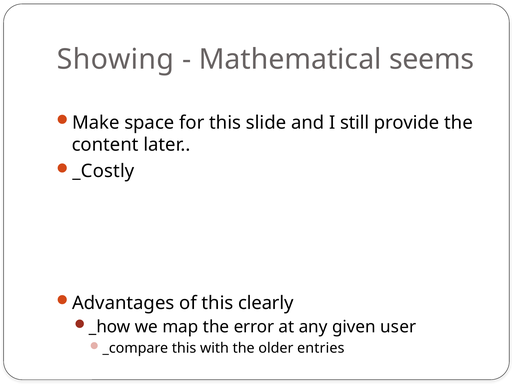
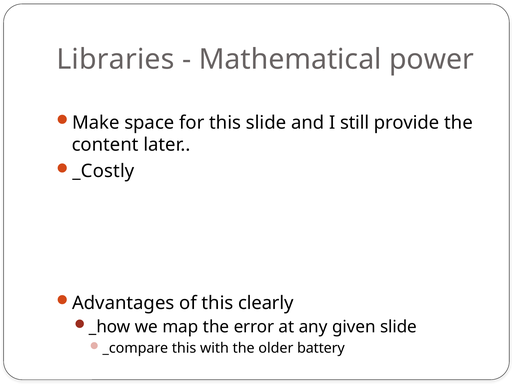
Showing: Showing -> Libraries
seems: seems -> power
given user: user -> slide
entries: entries -> battery
